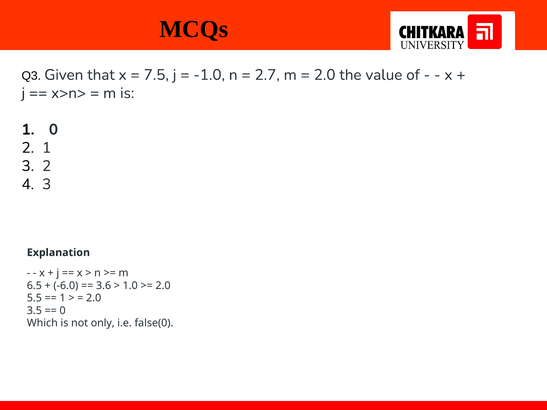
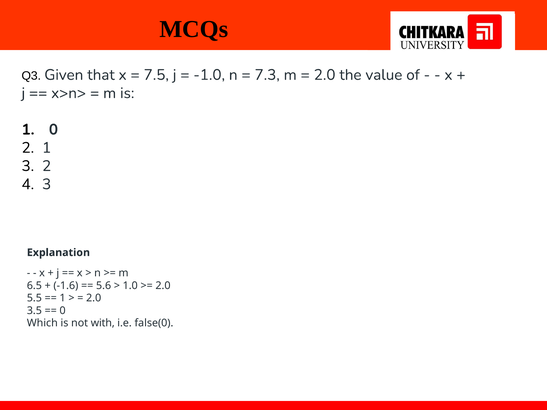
2.7: 2.7 -> 7.3
-6.0: -6.0 -> -1.6
3.6: 3.6 -> 5.6
only: only -> with
